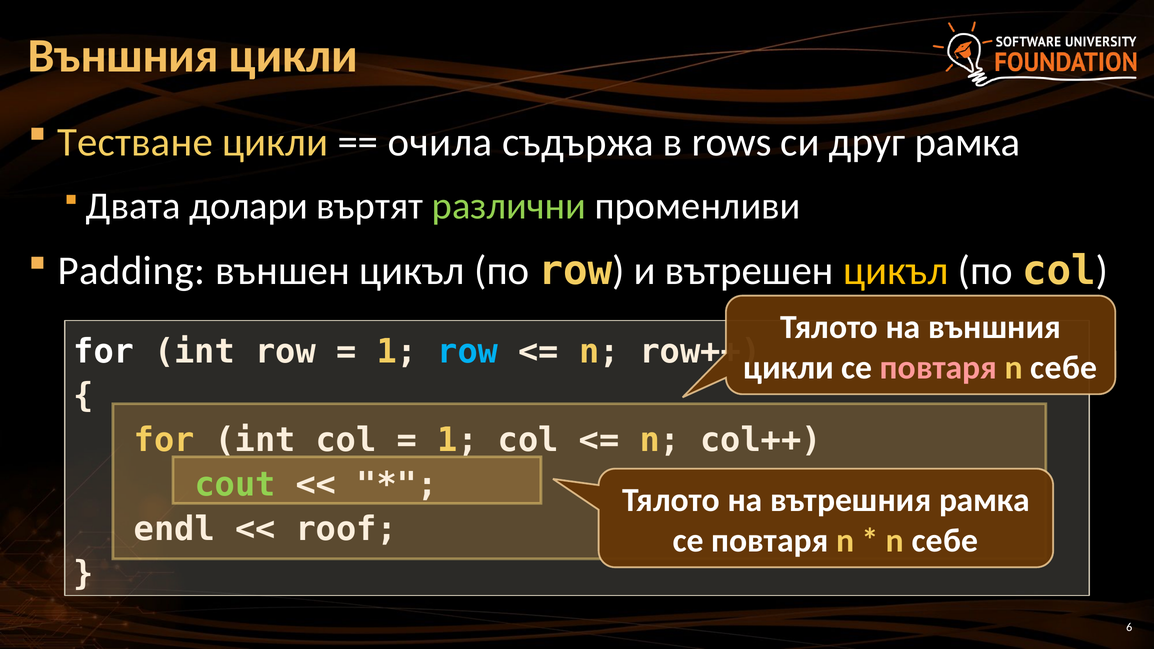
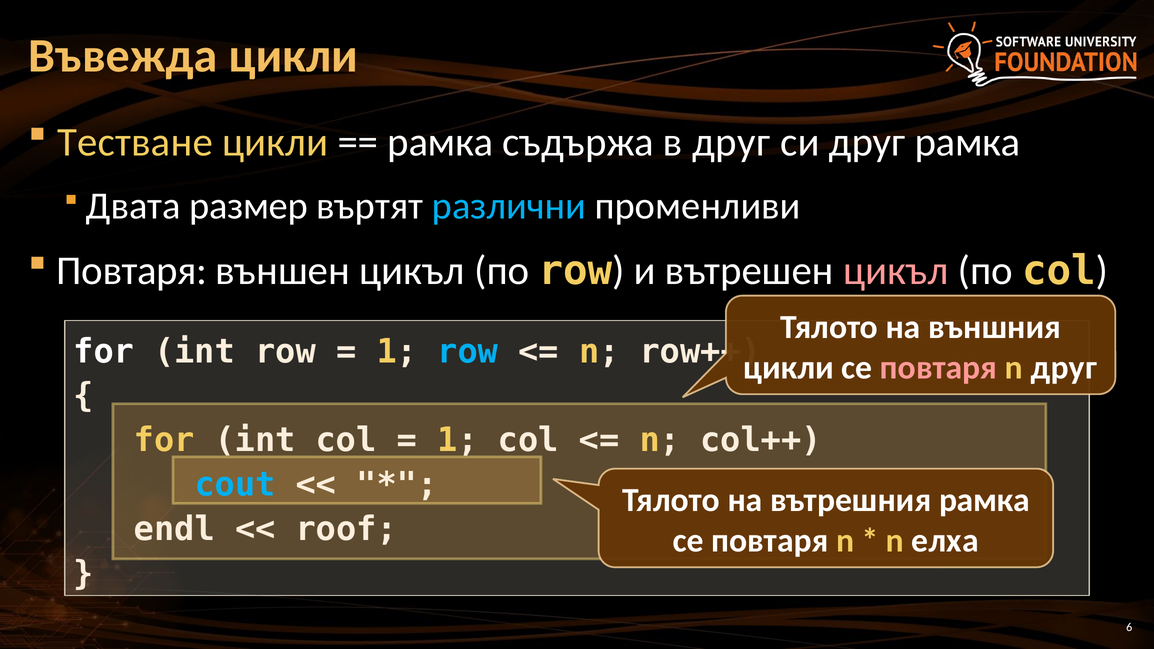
Външния at (123, 56): Външния -> Въвежда
очила at (440, 142): очила -> рамка
в rows: rows -> друг
долари: долари -> размер
различни colour: light green -> light blue
Padding at (131, 271): Padding -> Повтаря
цикъл at (896, 271) colour: yellow -> pink
себе at (1064, 368): себе -> друг
cout colour: light green -> light blue
себе at (945, 541): себе -> елха
